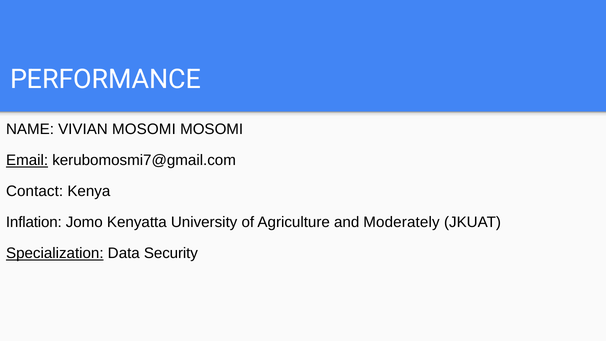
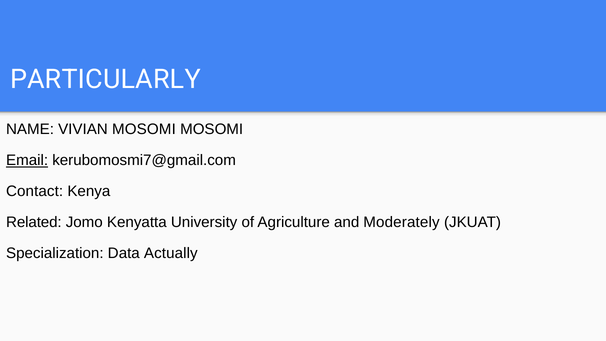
PERFORMANCE: PERFORMANCE -> PARTICULARLY
Inflation: Inflation -> Related
Specialization underline: present -> none
Security: Security -> Actually
